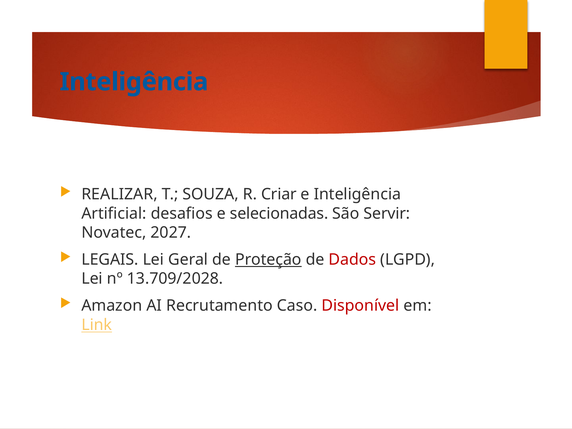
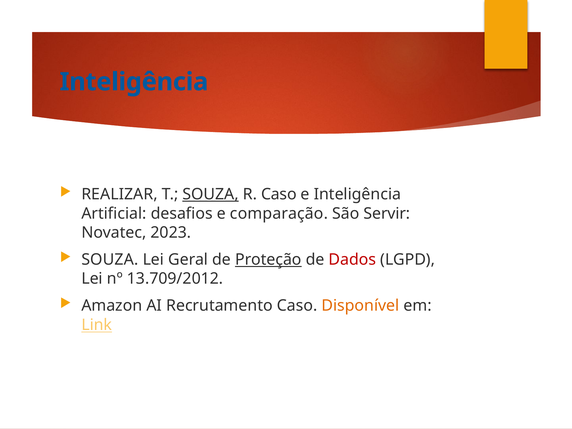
SOUZA at (211, 194) underline: none -> present
R Criar: Criar -> Caso
selecionadas: selecionadas -> comparação
2027: 2027 -> 2023
LEGAIS at (110, 260): LEGAIS -> SOUZA
13.709/2028: 13.709/2028 -> 13.709/2012
Disponível colour: red -> orange
